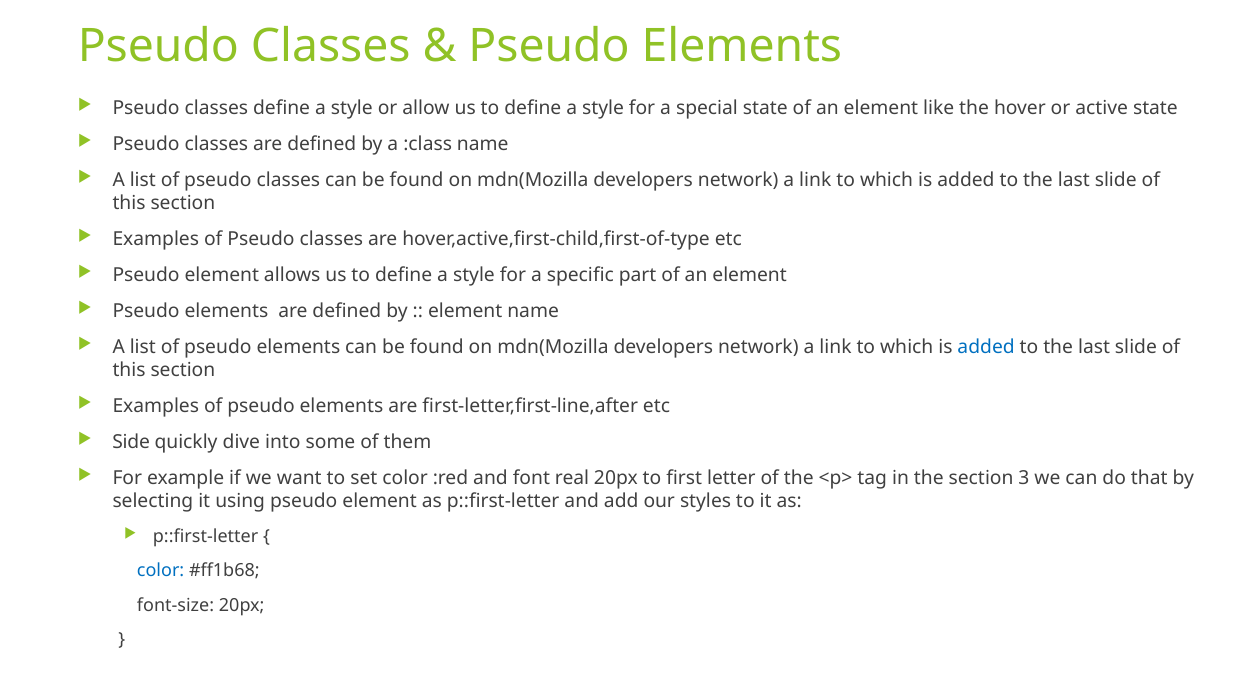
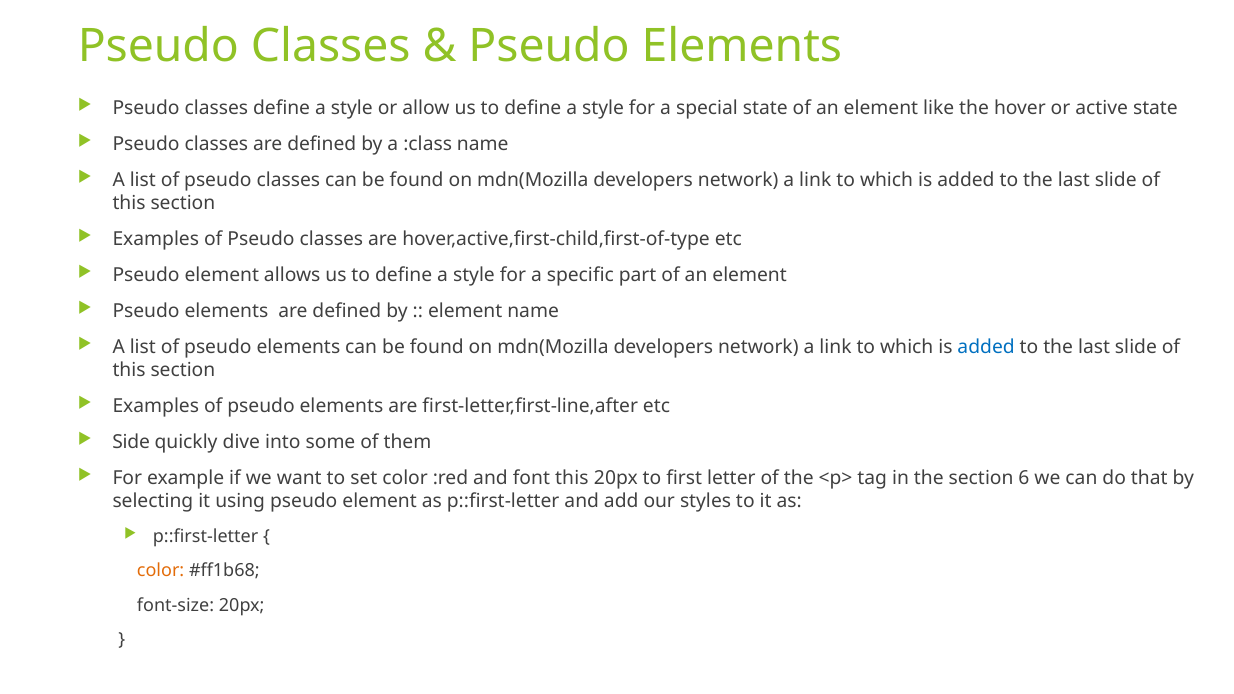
font real: real -> this
3: 3 -> 6
color at (161, 571) colour: blue -> orange
